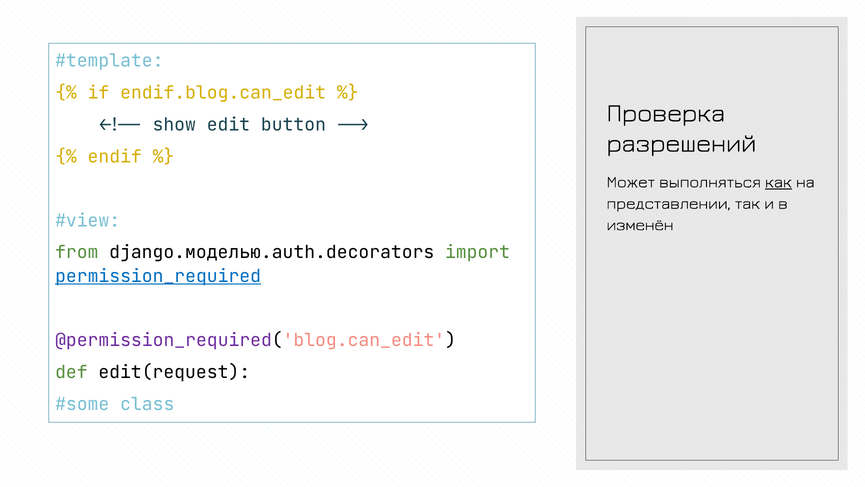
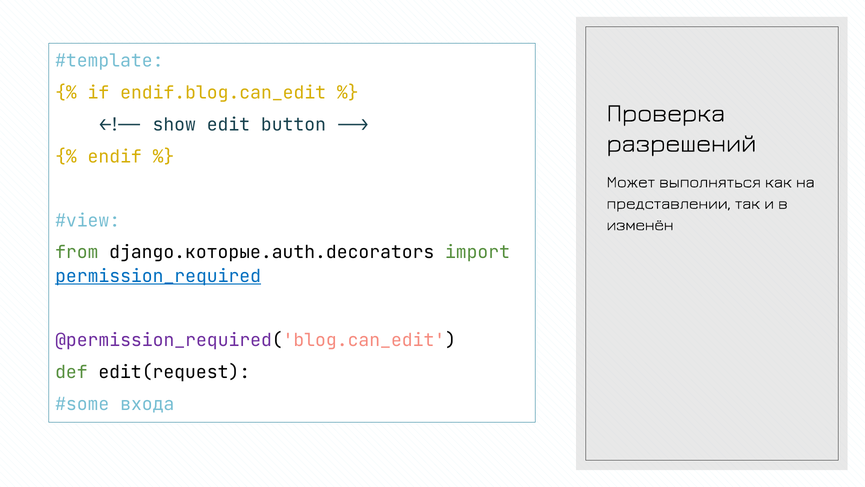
как underline: present -> none
django.моделью.auth.decorators: django.моделью.auth.decorators -> django.которые.auth.decorators
class: class -> входа
